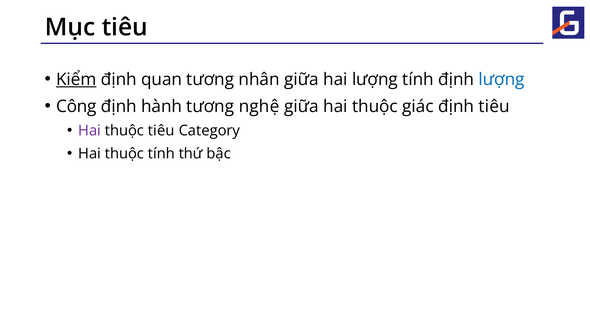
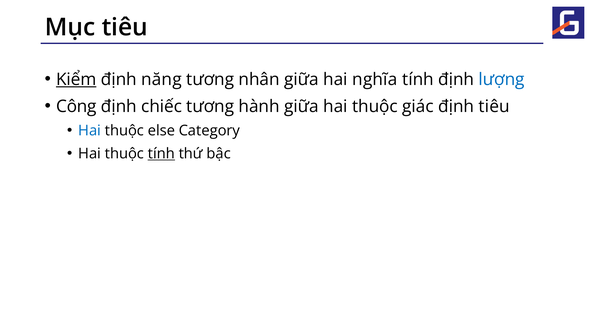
quan: quan -> năng
hai lượng: lượng -> nghĩa
hành: hành -> chiếc
nghệ: nghệ -> hành
Hai at (90, 131) colour: purple -> blue
thuộc tiêu: tiêu -> else
tính at (161, 154) underline: none -> present
